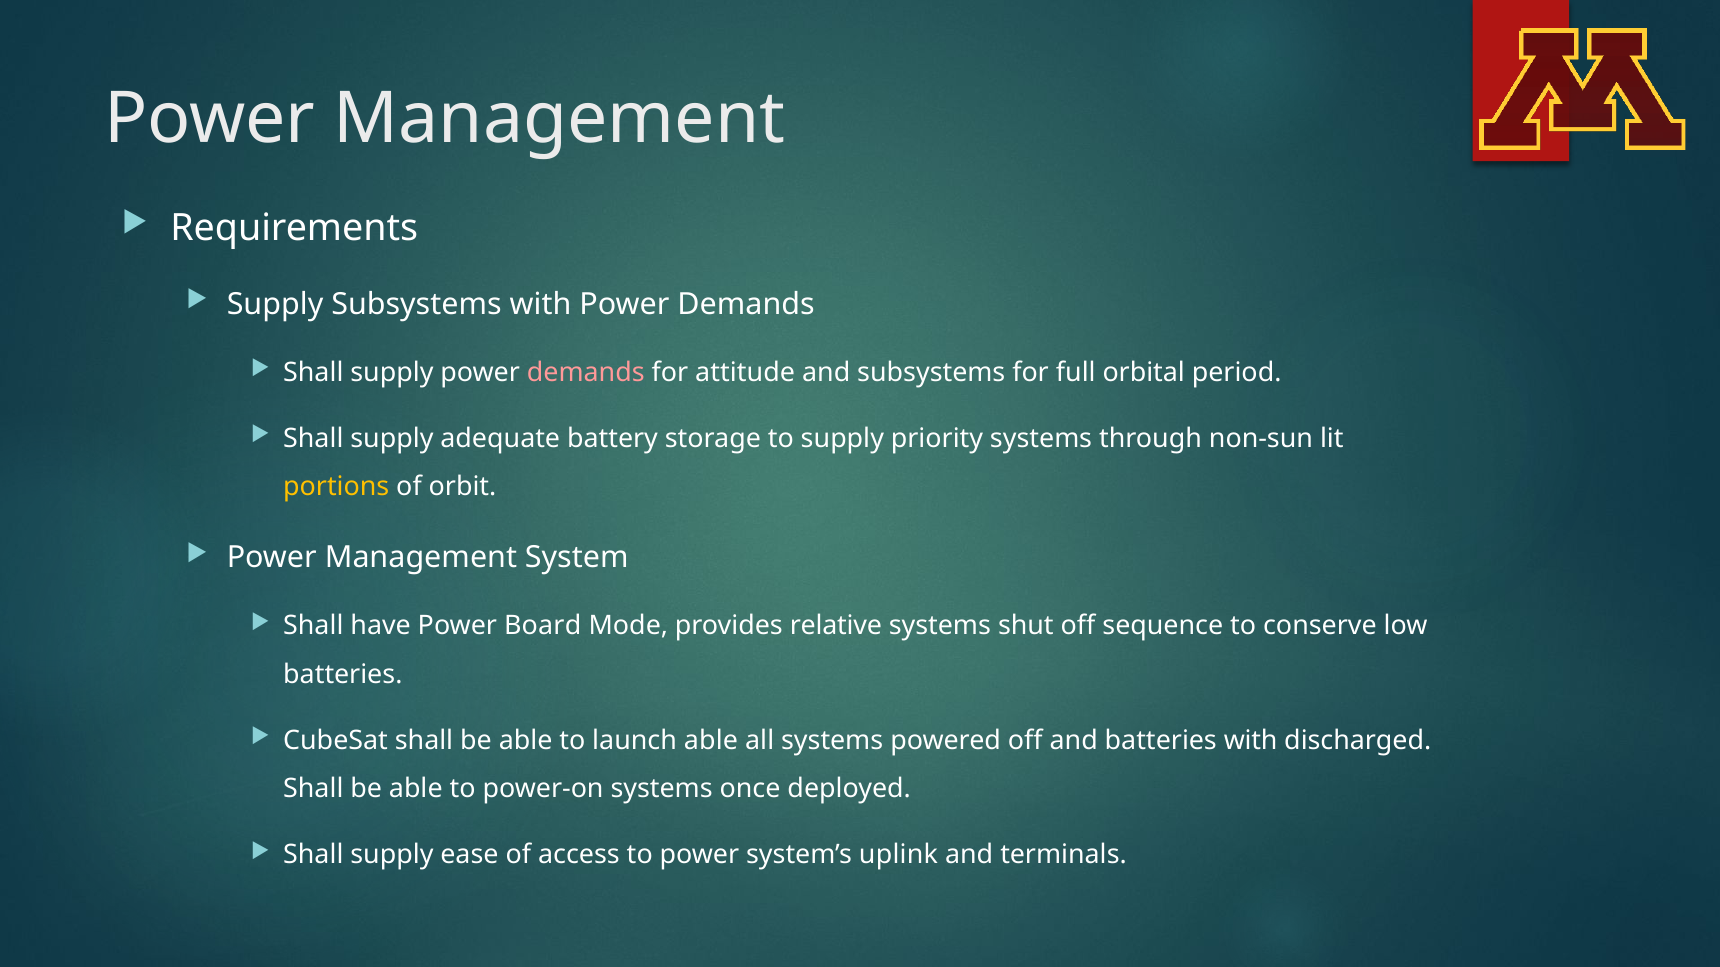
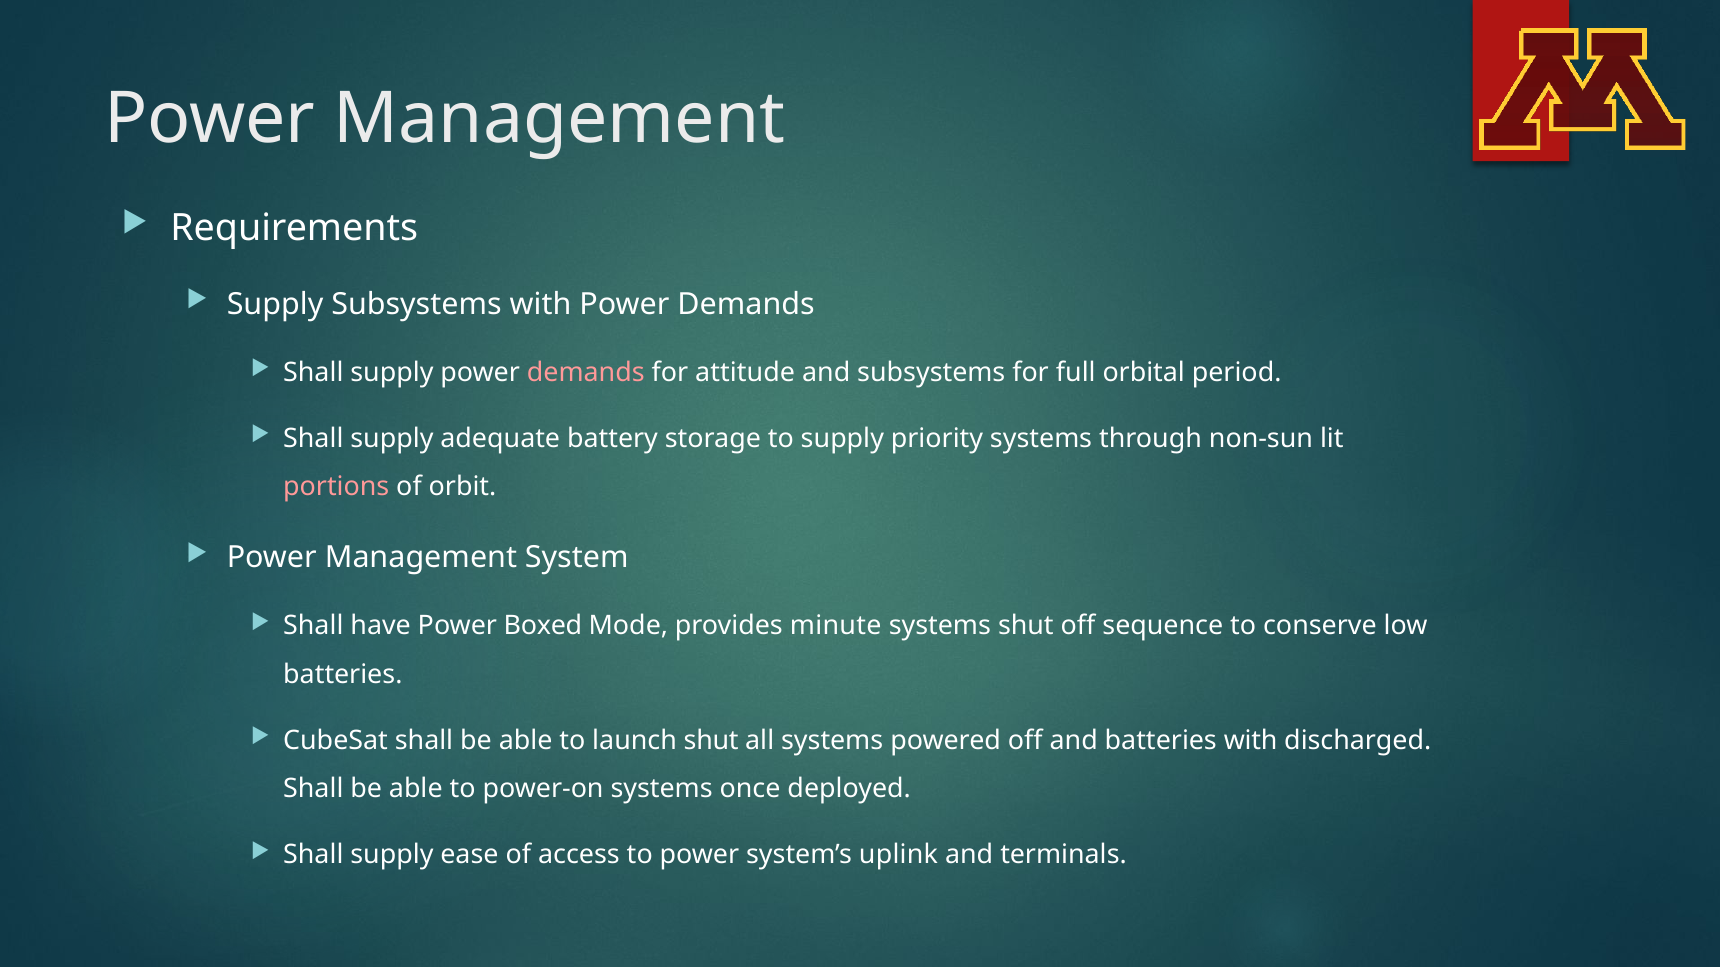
portions colour: yellow -> pink
Board: Board -> Boxed
relative: relative -> minute
launch able: able -> shut
